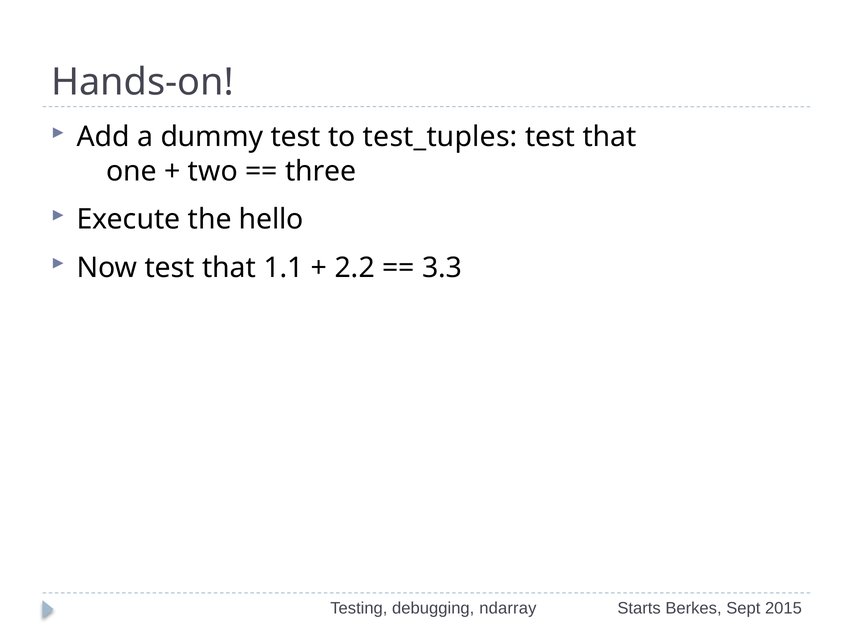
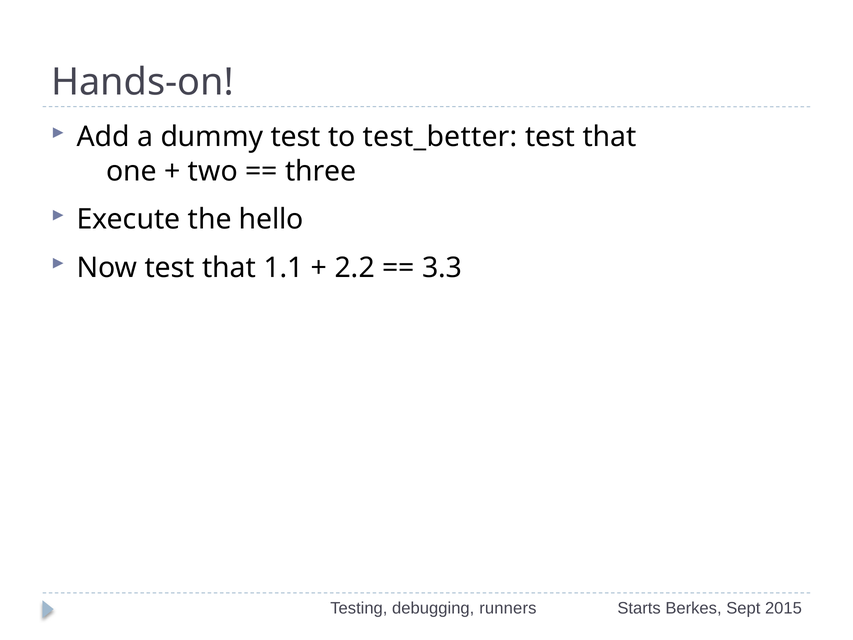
test_tuples: test_tuples -> test_better
ndarray: ndarray -> runners
